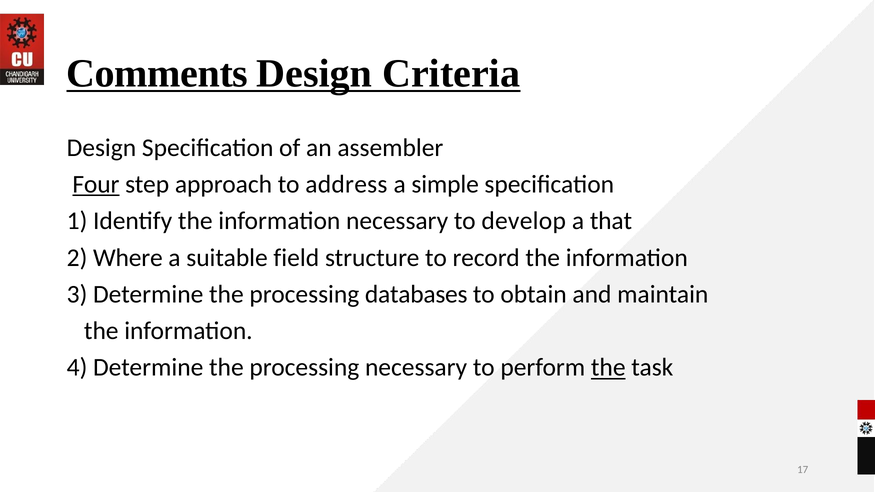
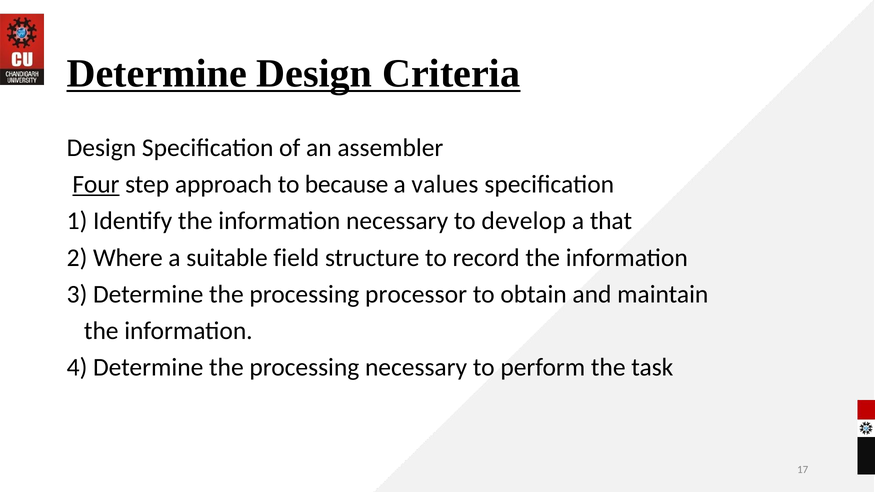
Comments at (157, 74): Comments -> Determine
address: address -> because
simple: simple -> values
databases: databases -> processor
the at (608, 368) underline: present -> none
